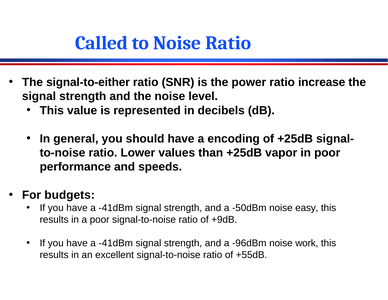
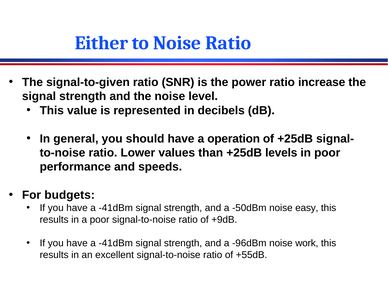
Called: Called -> Either
signal-to-either: signal-to-either -> signal-to-given
encoding: encoding -> operation
vapor: vapor -> levels
